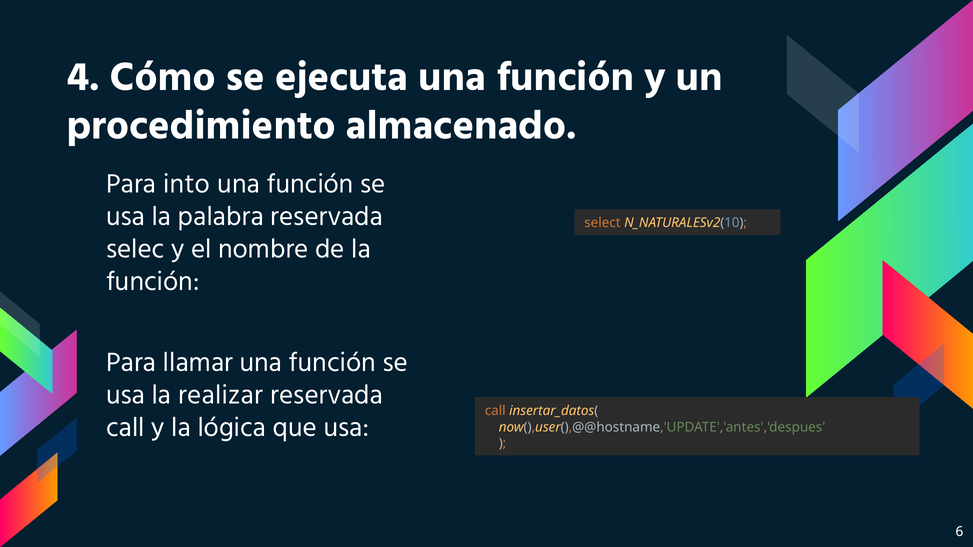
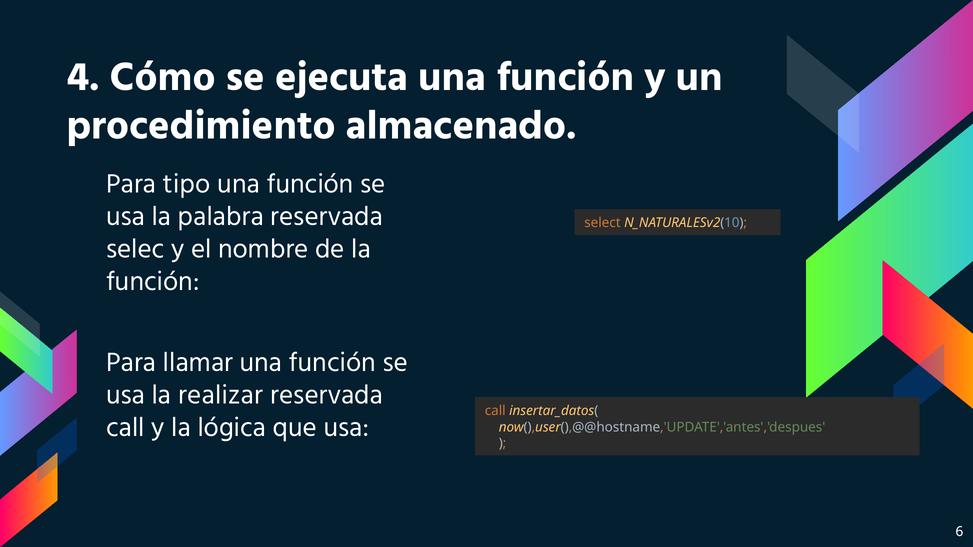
into: into -> tipo
